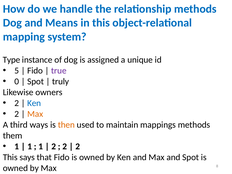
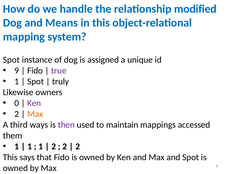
relationship methods: methods -> modified
Type at (11, 60): Type -> Spot
5: 5 -> 9
0 at (17, 81): 0 -> 1
2 at (17, 103): 2 -> 0
Ken at (34, 103) colour: blue -> purple
then colour: orange -> purple
mappings methods: methods -> accessed
